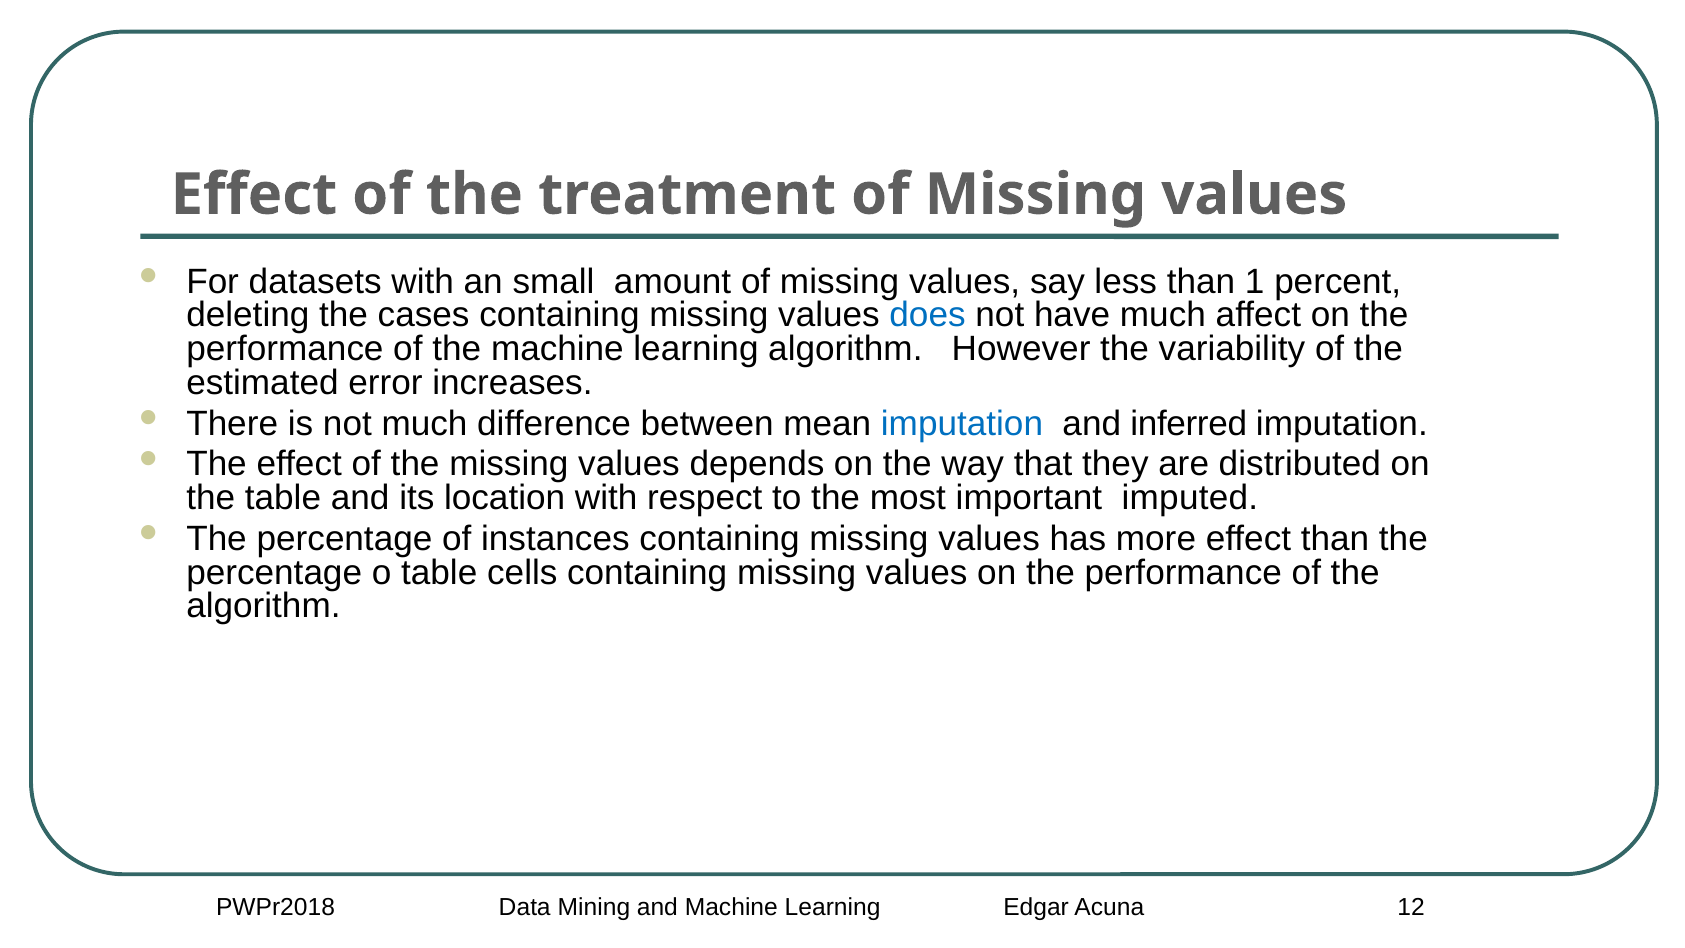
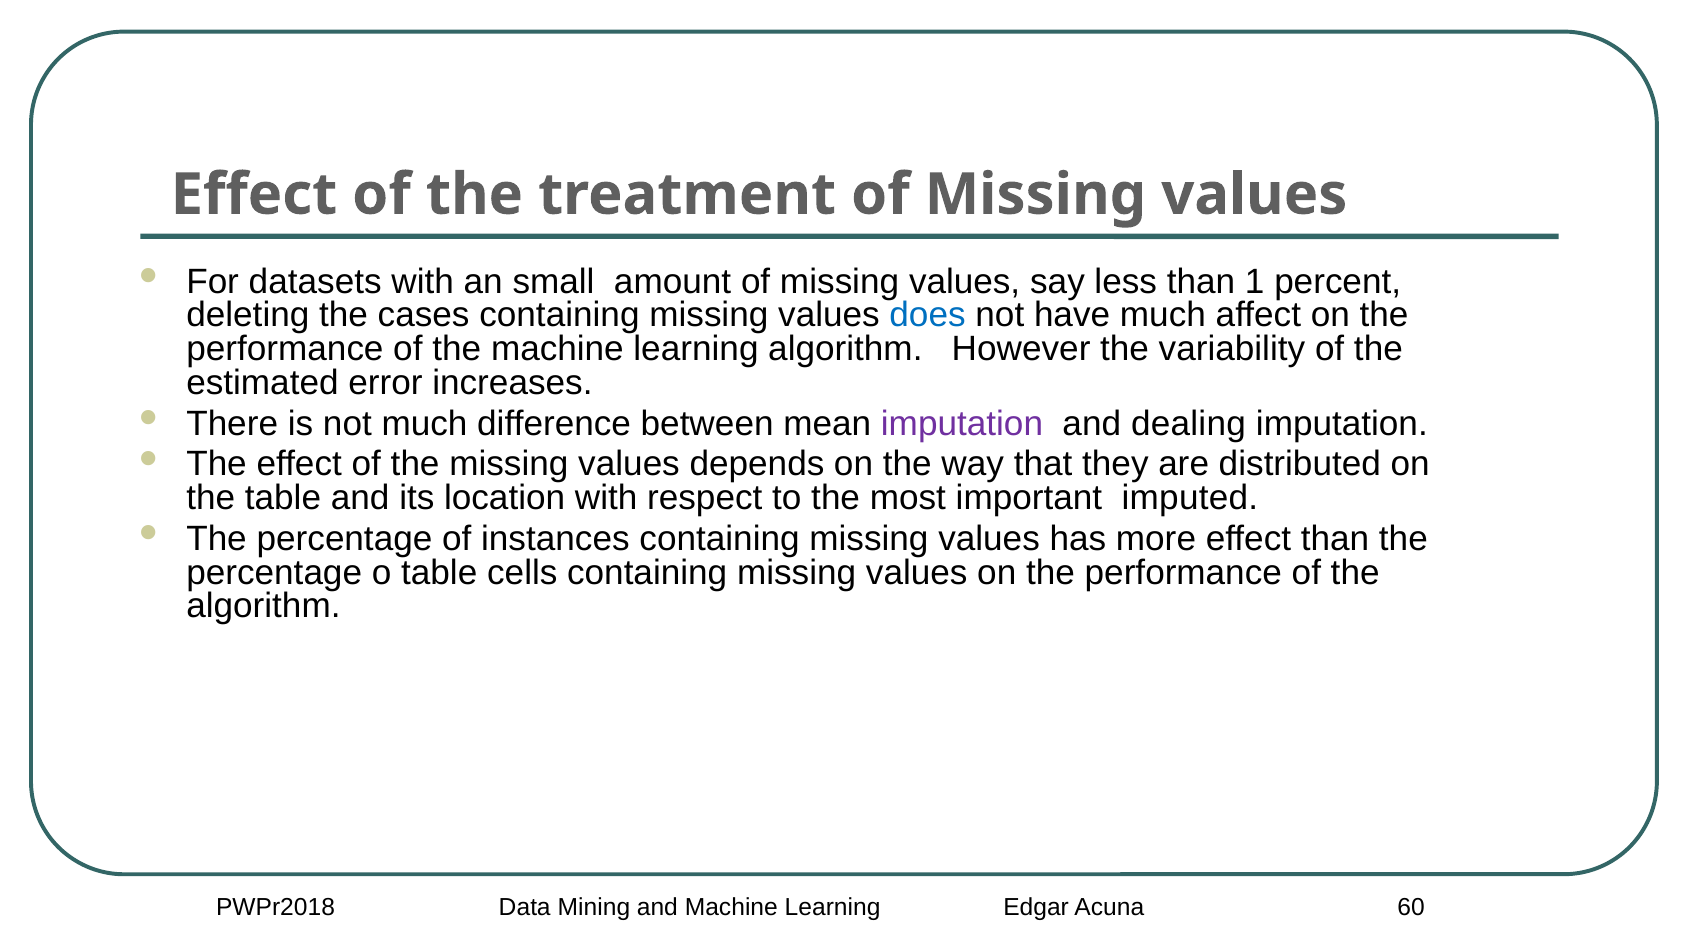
imputation at (962, 423) colour: blue -> purple
inferred: inferred -> dealing
12: 12 -> 60
